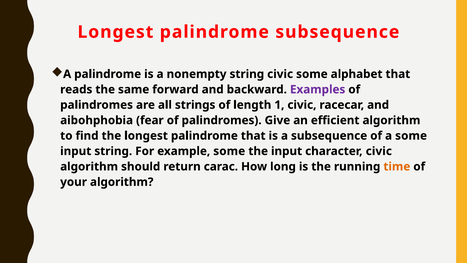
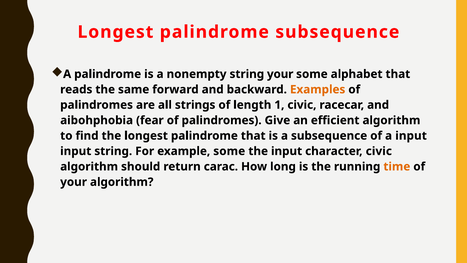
string civic: civic -> your
Examples colour: purple -> orange
a some: some -> input
